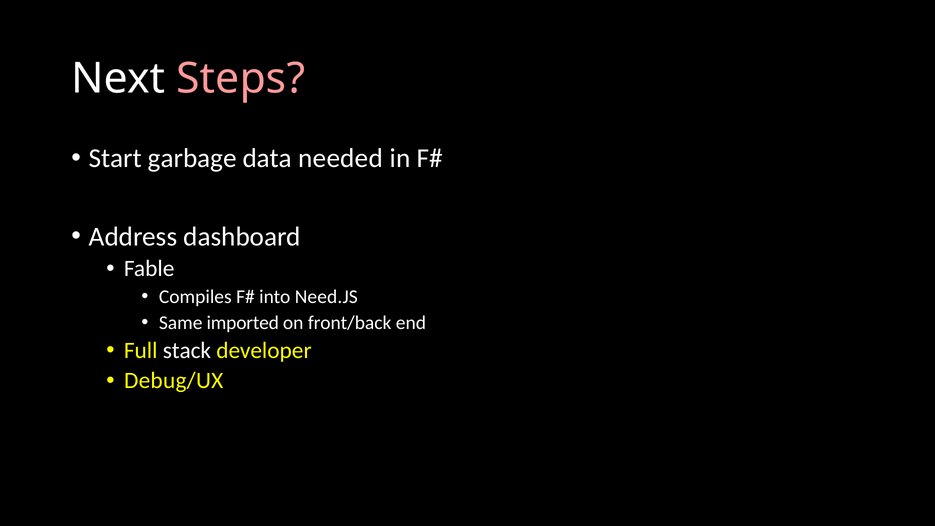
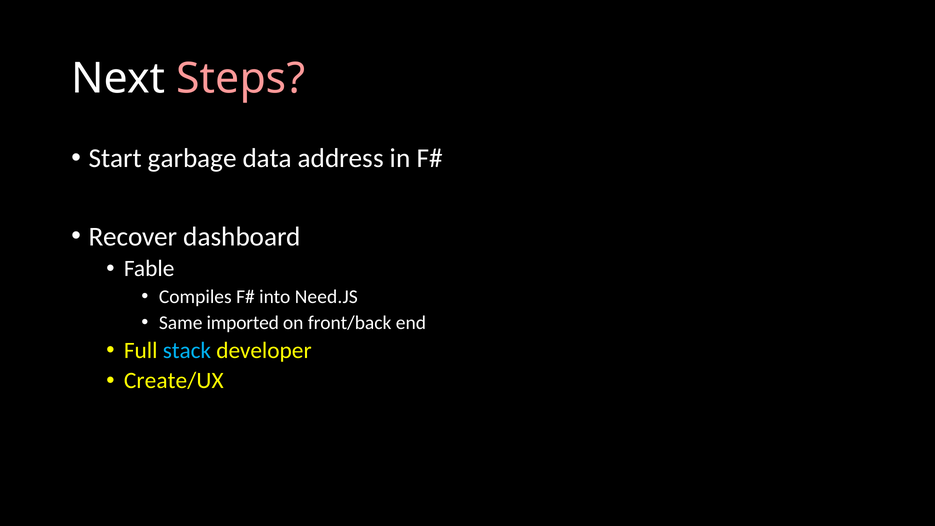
needed: needed -> address
Address: Address -> Recover
stack colour: white -> light blue
Debug/UX: Debug/UX -> Create/UX
